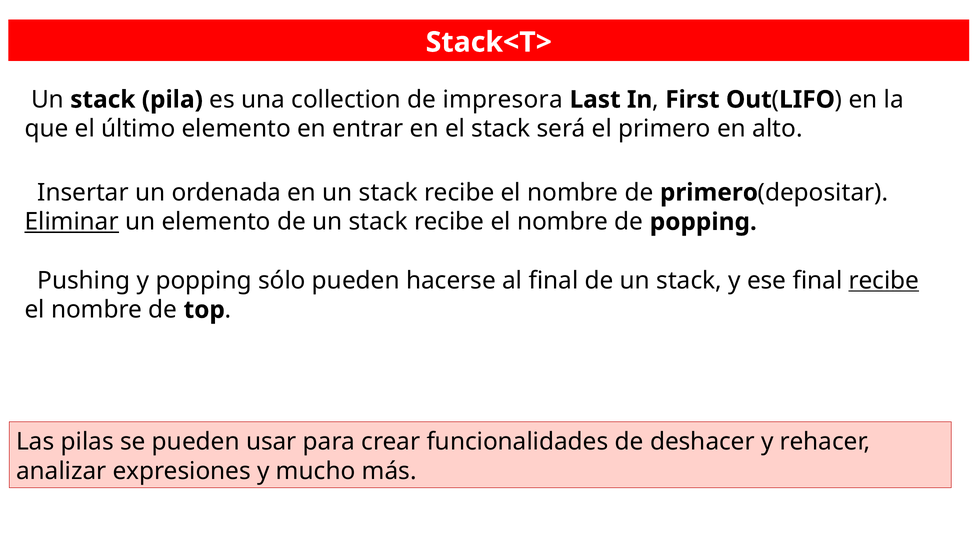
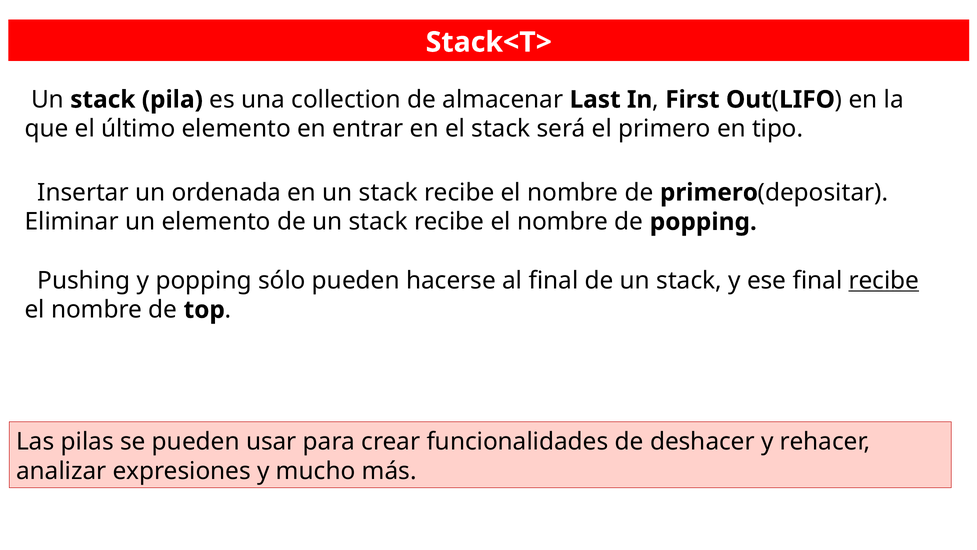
impresora: impresora -> almacenar
alto: alto -> tipo
Eliminar underline: present -> none
